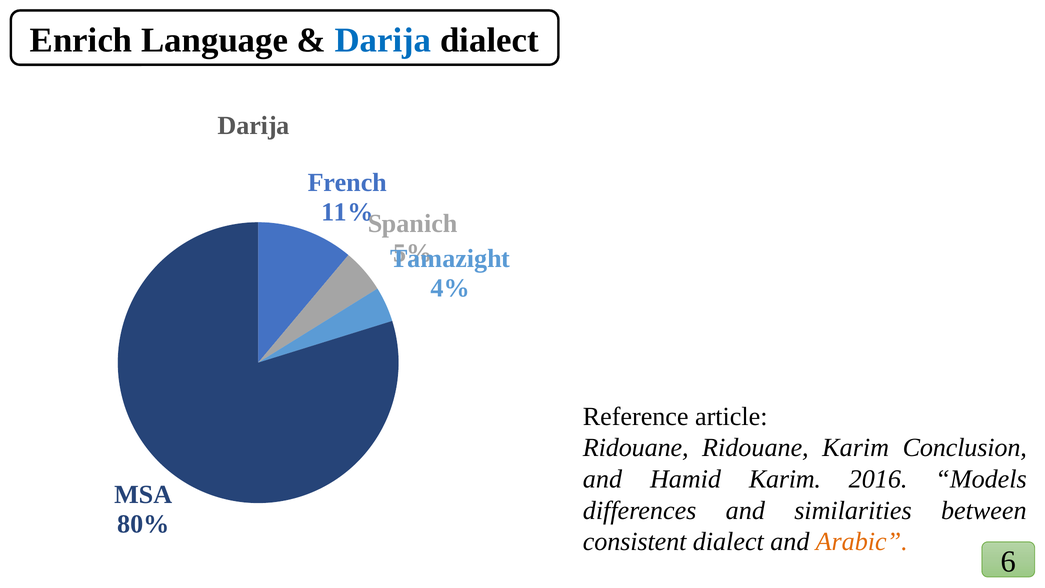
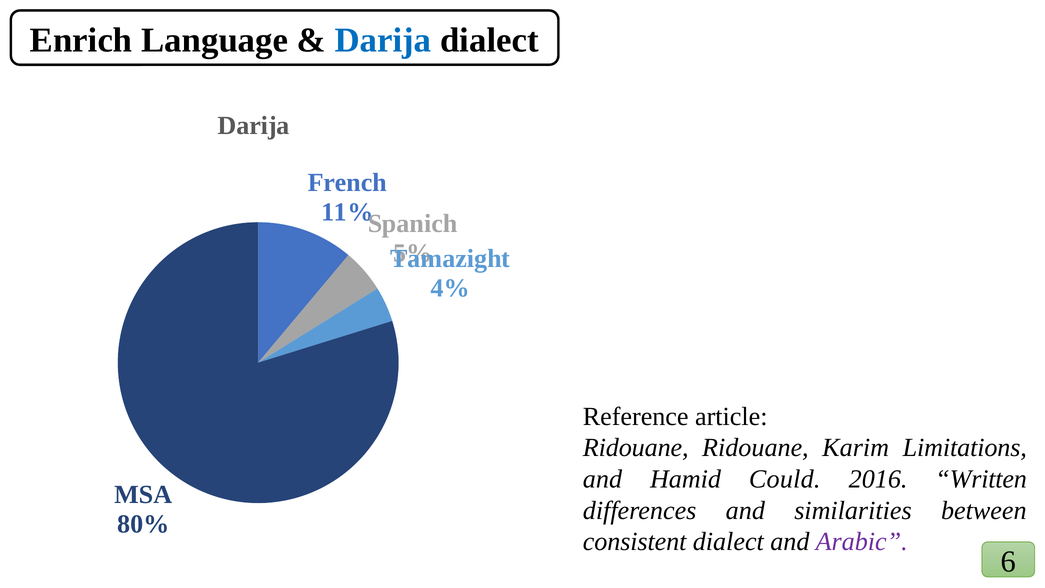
Conclusion: Conclusion -> Limitations
Hamid Karim: Karim -> Could
Models: Models -> Written
Arabic colour: orange -> purple
